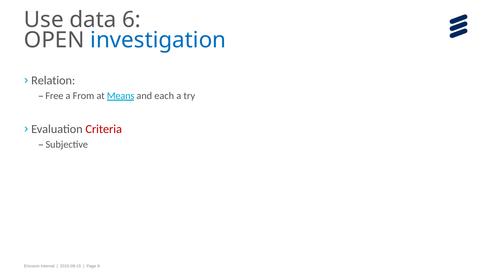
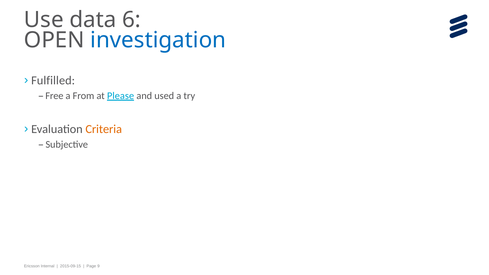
Relation: Relation -> Fulfilled
Means: Means -> Please
each: each -> used
Criteria colour: red -> orange
